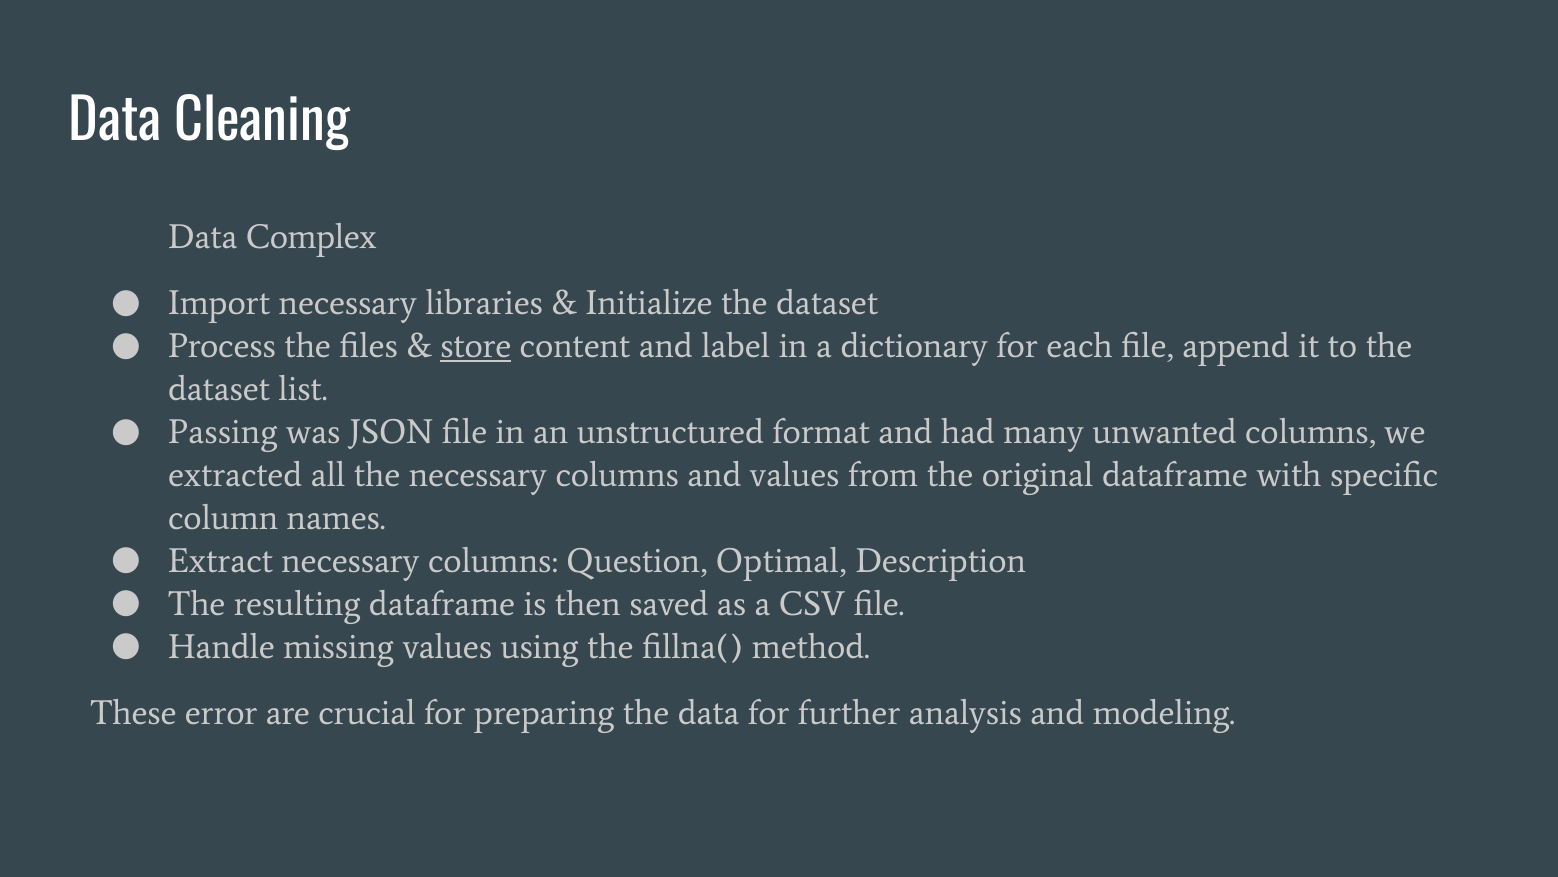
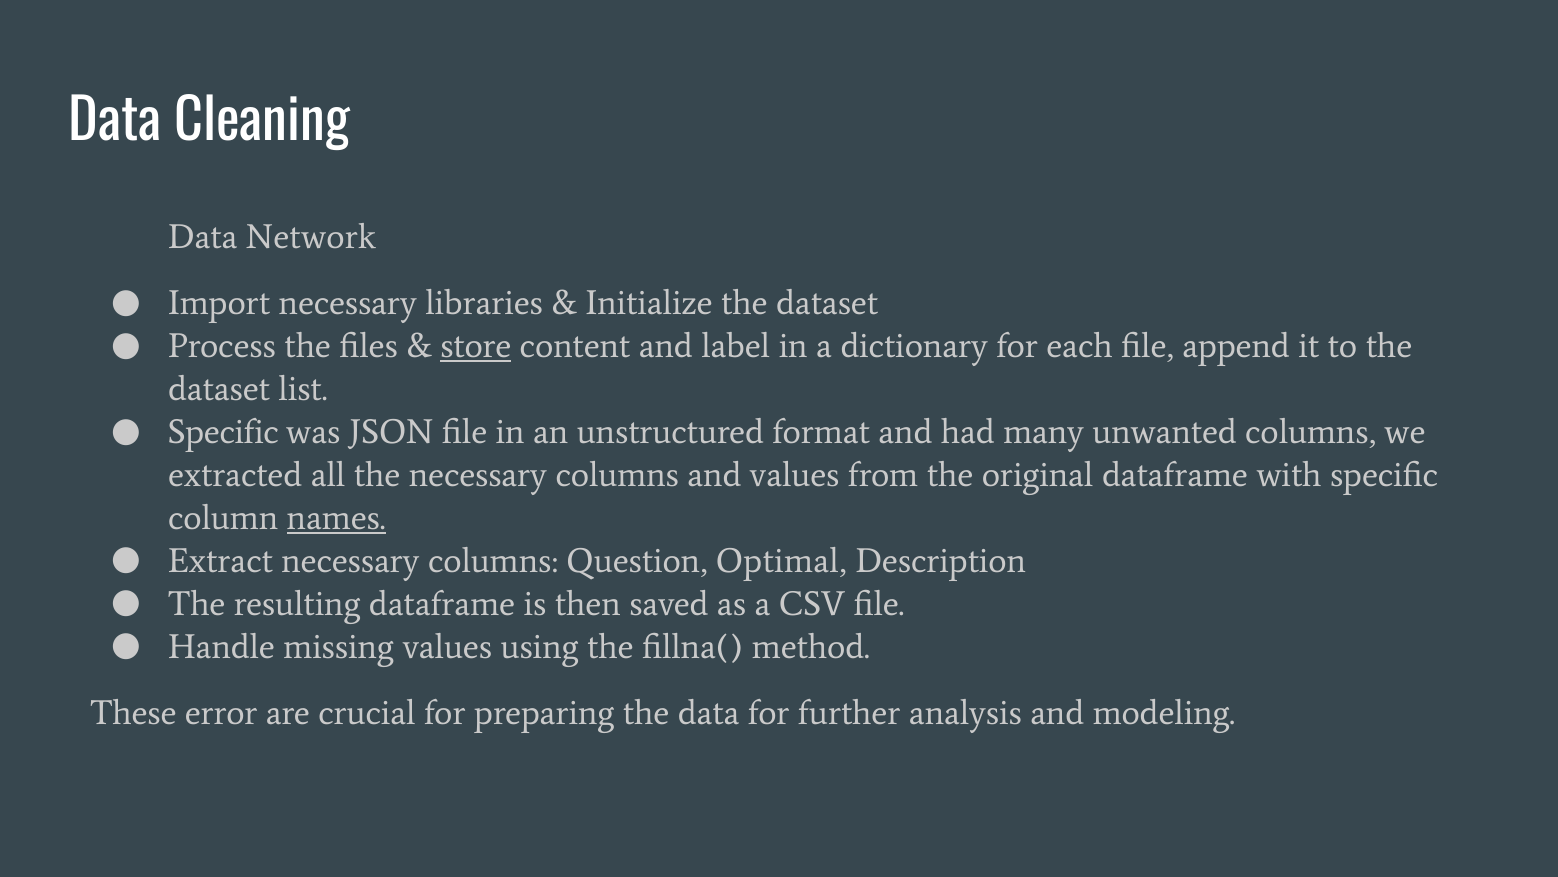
Complex: Complex -> Network
Passing at (223, 432): Passing -> Specific
names underline: none -> present
